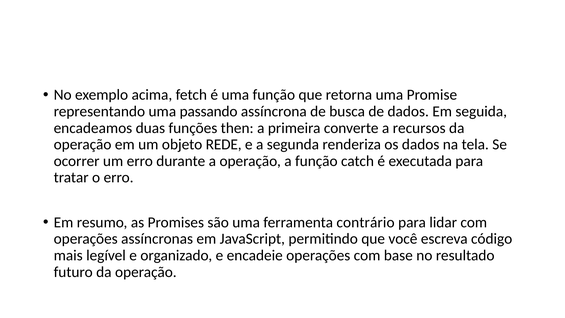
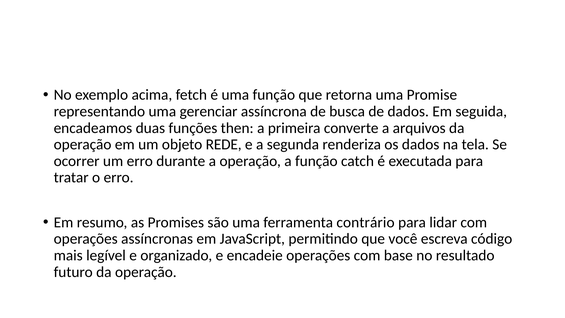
passando: passando -> gerenciar
recursos: recursos -> arquivos
